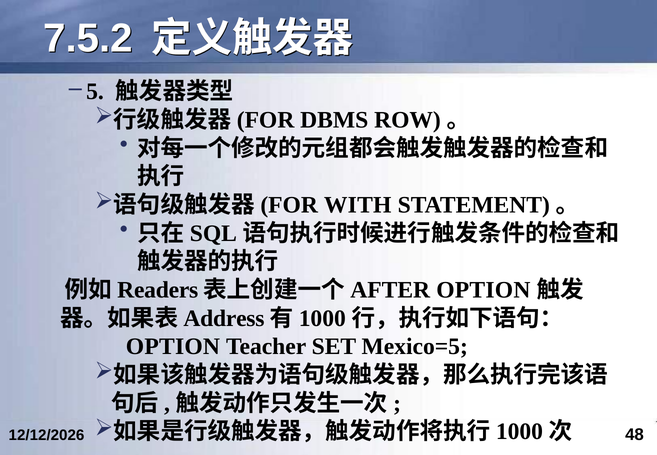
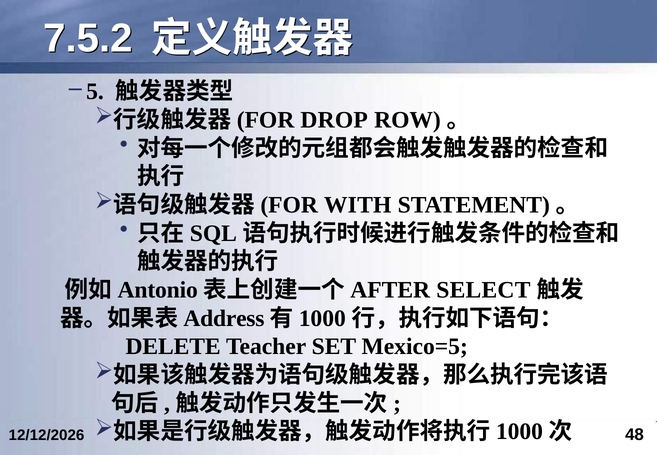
DBMS: DBMS -> DROP
Readers: Readers -> Antonio
OPTION at (483, 290): OPTION -> SELECT
OPTION at (173, 346): OPTION -> DELETE
